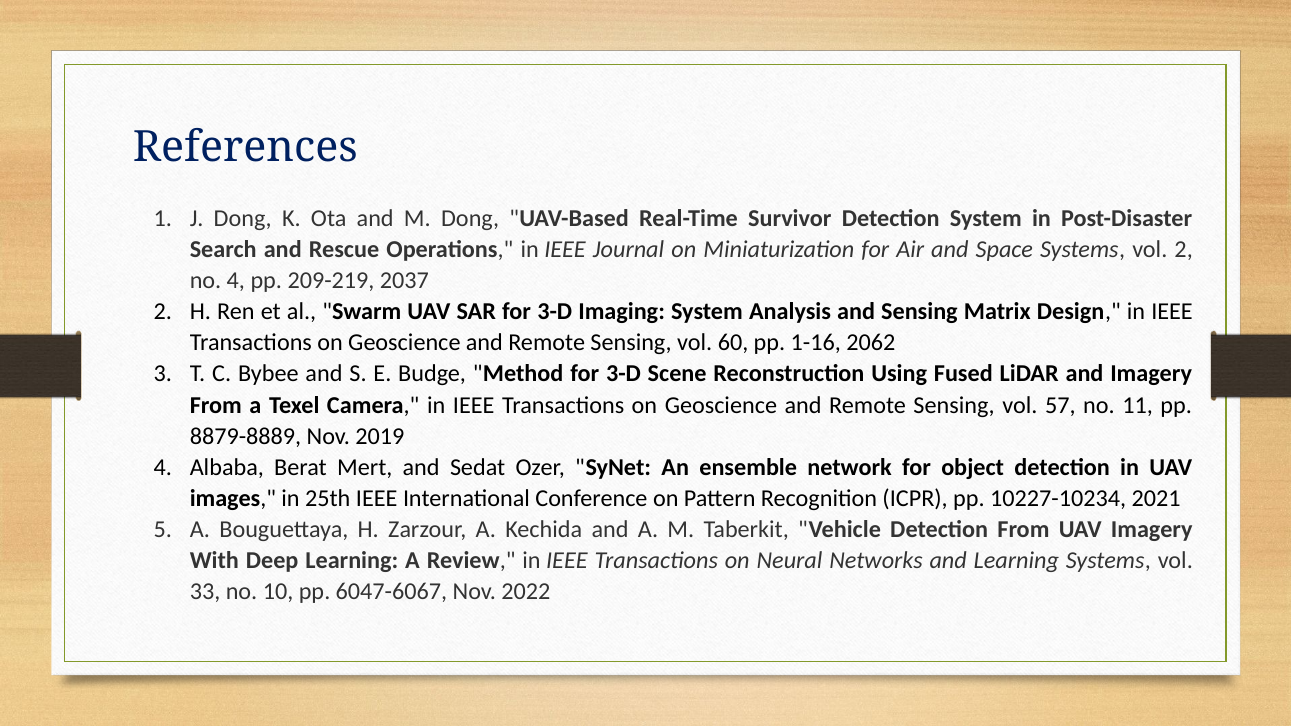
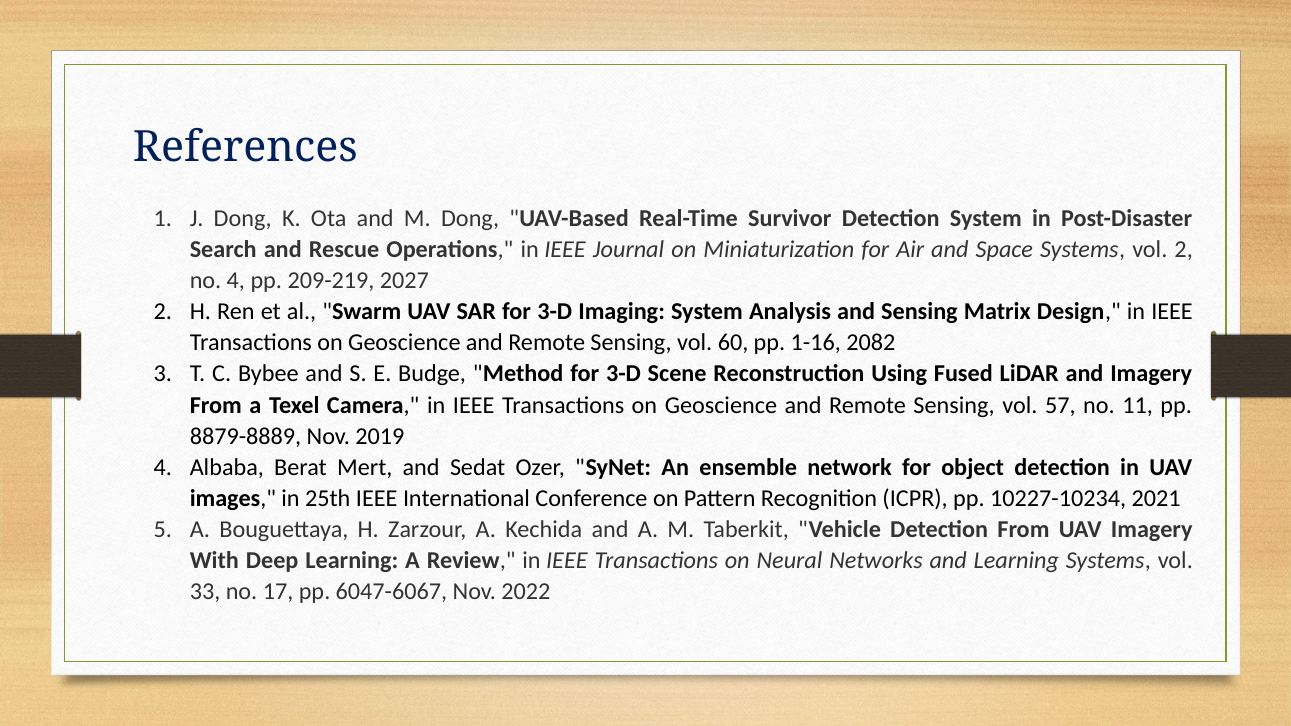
2037: 2037 -> 2027
2062: 2062 -> 2082
10: 10 -> 17
